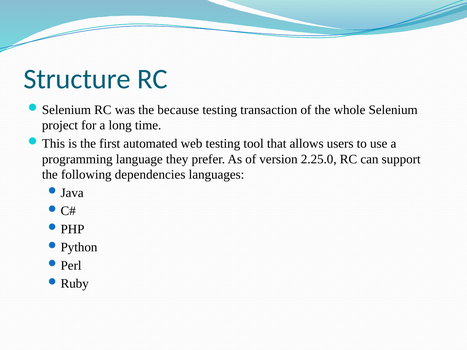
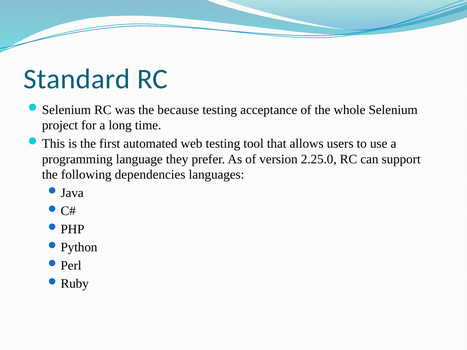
Structure: Structure -> Standard
transaction: transaction -> acceptance
